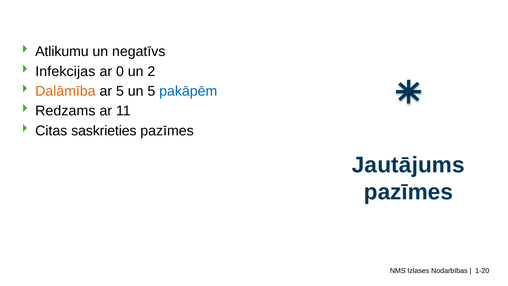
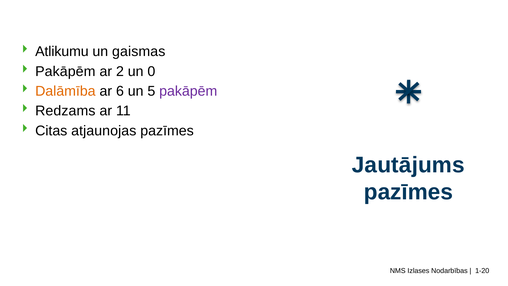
negatīvs: negatīvs -> gaismas
Infekcijas at (65, 71): Infekcijas -> Pakāpēm
0: 0 -> 2
2: 2 -> 0
ar 5: 5 -> 6
pakāpēm at (188, 91) colour: blue -> purple
saskrieties: saskrieties -> atjaunojas
